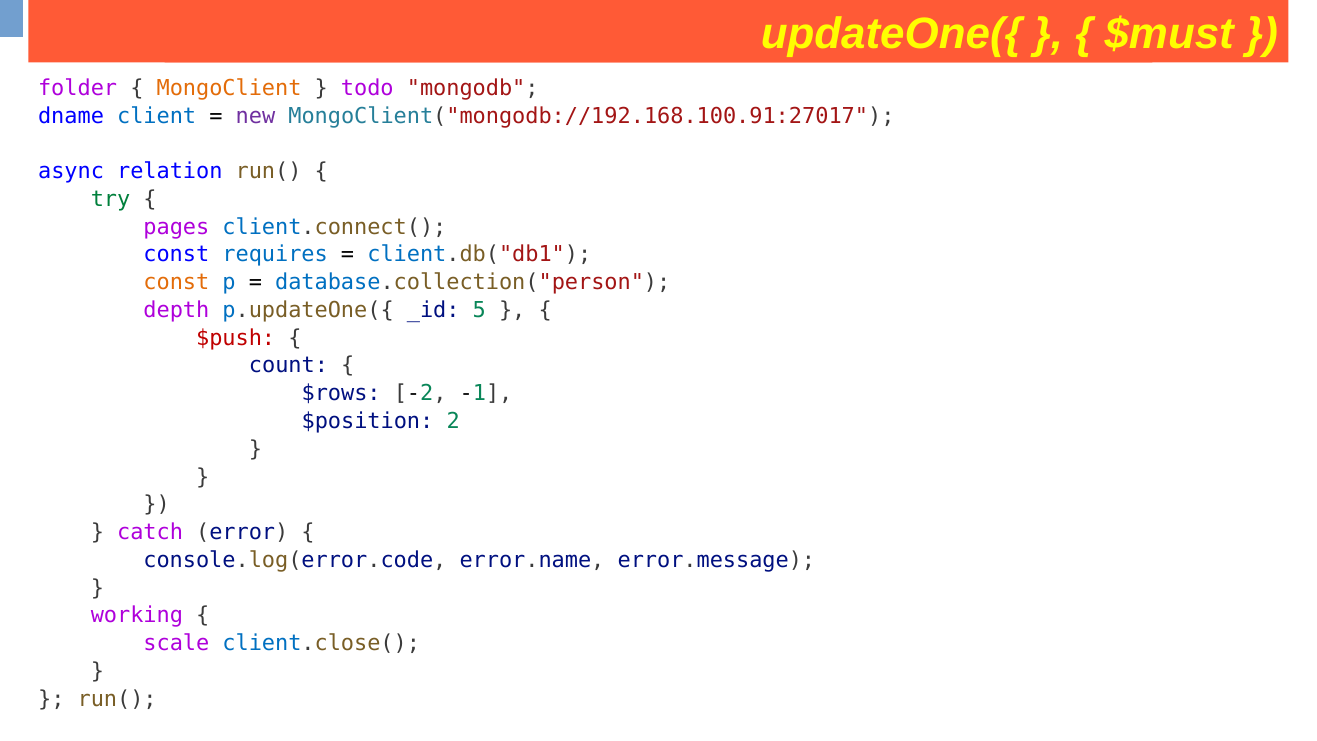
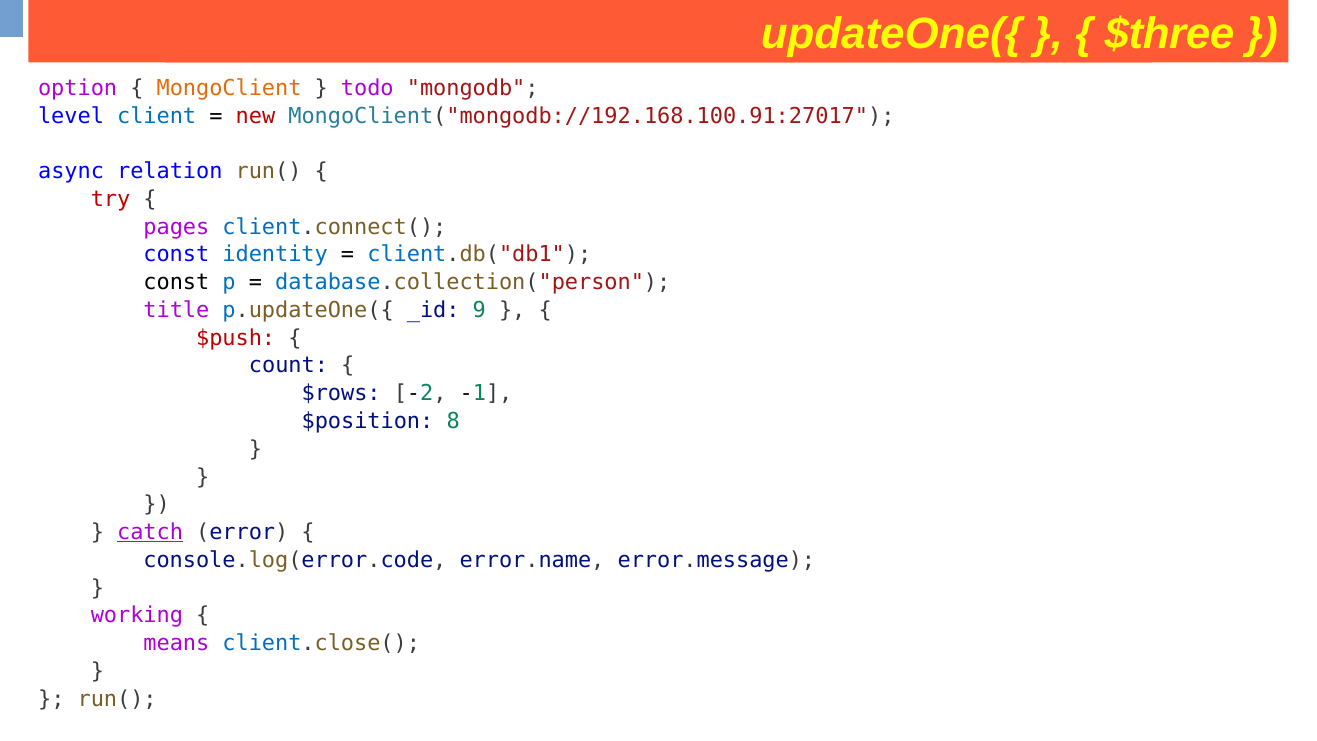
$must: $must -> $three
folder: folder -> option
dname: dname -> level
new colour: purple -> red
try colour: green -> red
requires: requires -> identity
const at (176, 282) colour: orange -> black
depth: depth -> title
5: 5 -> 9
2: 2 -> 8
catch underline: none -> present
scale: scale -> means
